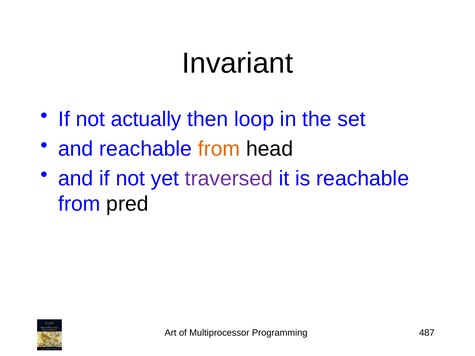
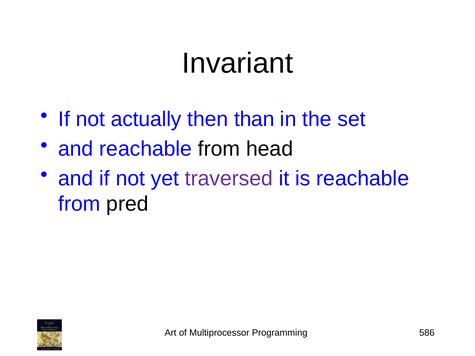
loop: loop -> than
from at (219, 149) colour: orange -> black
487: 487 -> 586
